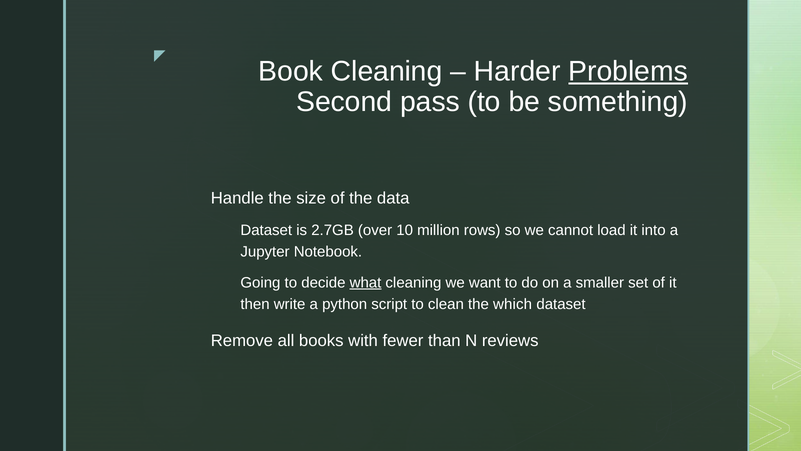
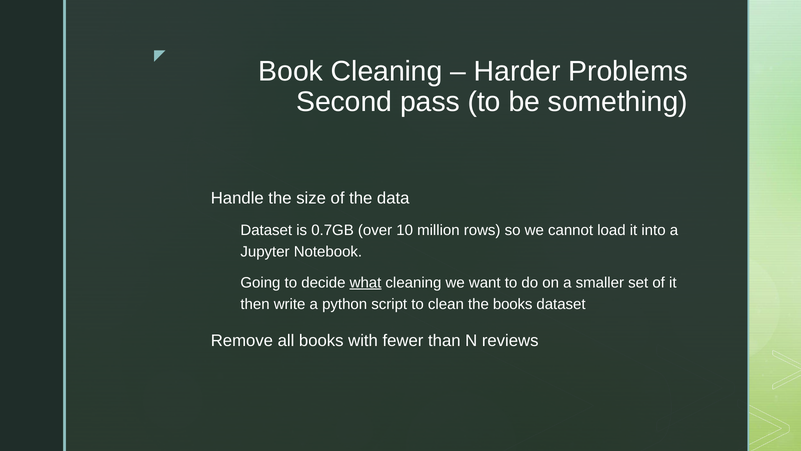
Problems underline: present -> none
2.7GB: 2.7GB -> 0.7GB
the which: which -> books
